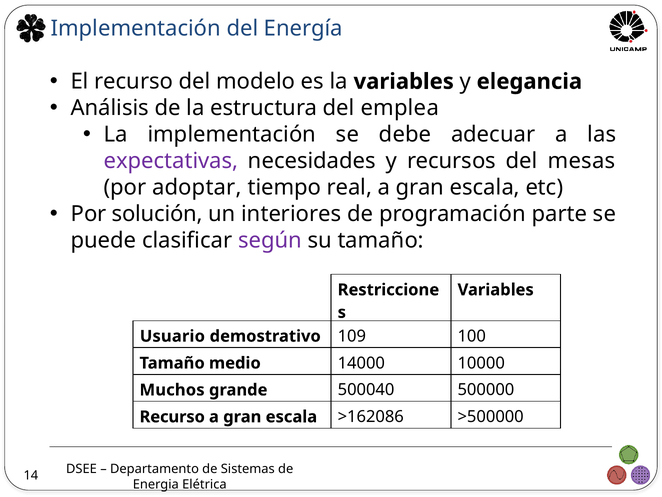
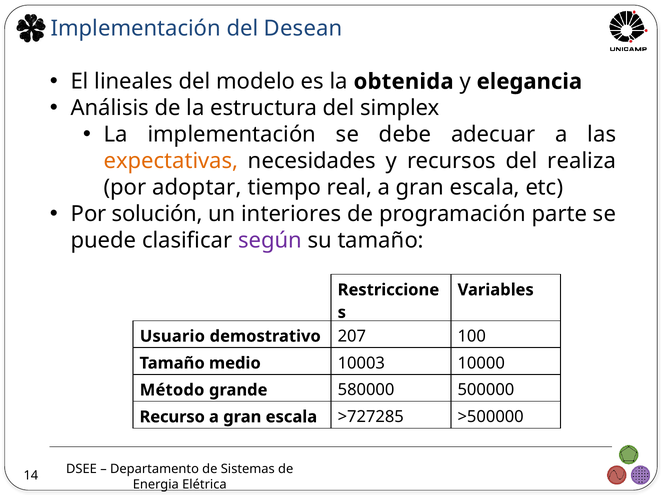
Energía: Energía -> Desean
El recurso: recurso -> lineales
la variables: variables -> obtenida
emplea: emplea -> simplex
expectativas colour: purple -> orange
mesas: mesas -> realiza
109: 109 -> 207
14000: 14000 -> 10003
Muchos: Muchos -> Método
500040: 500040 -> 580000
>162086: >162086 -> >727285
